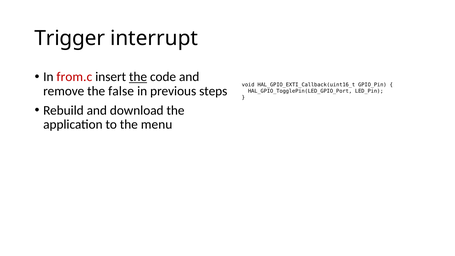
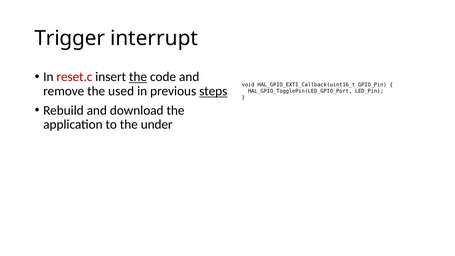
from.c: from.c -> reset.c
false: false -> used
steps underline: none -> present
menu: menu -> under
